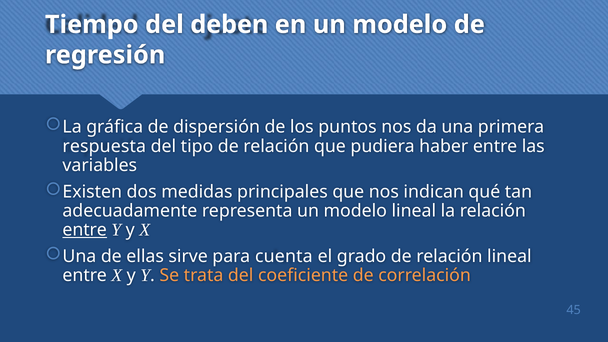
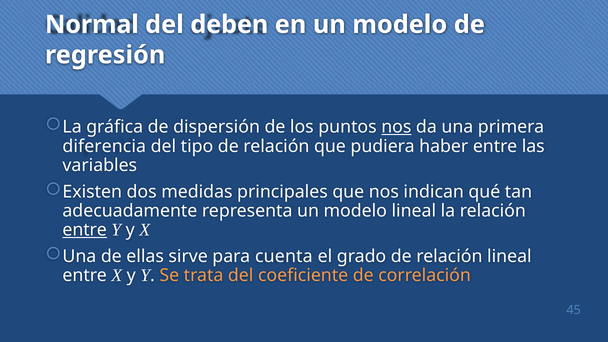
Tiempo: Tiempo -> Normal
nos at (396, 127) underline: none -> present
respuesta: respuesta -> diferencia
